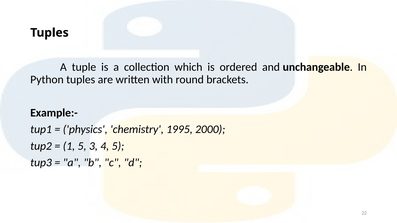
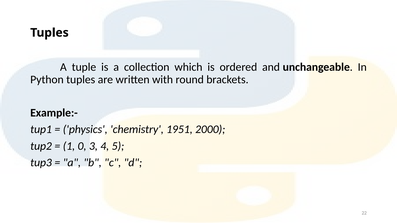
1995: 1995 -> 1951
1 5: 5 -> 0
